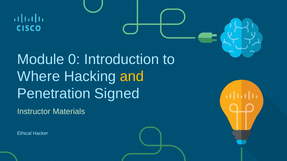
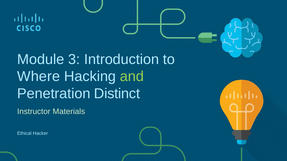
0: 0 -> 3
and colour: yellow -> light green
Signed: Signed -> Distinct
